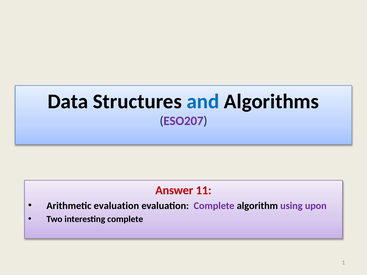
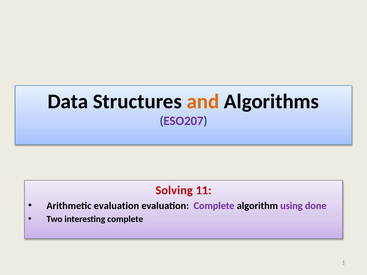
and colour: blue -> orange
Answer: Answer -> Solving
upon: upon -> done
